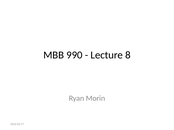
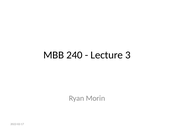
990: 990 -> 240
8: 8 -> 3
